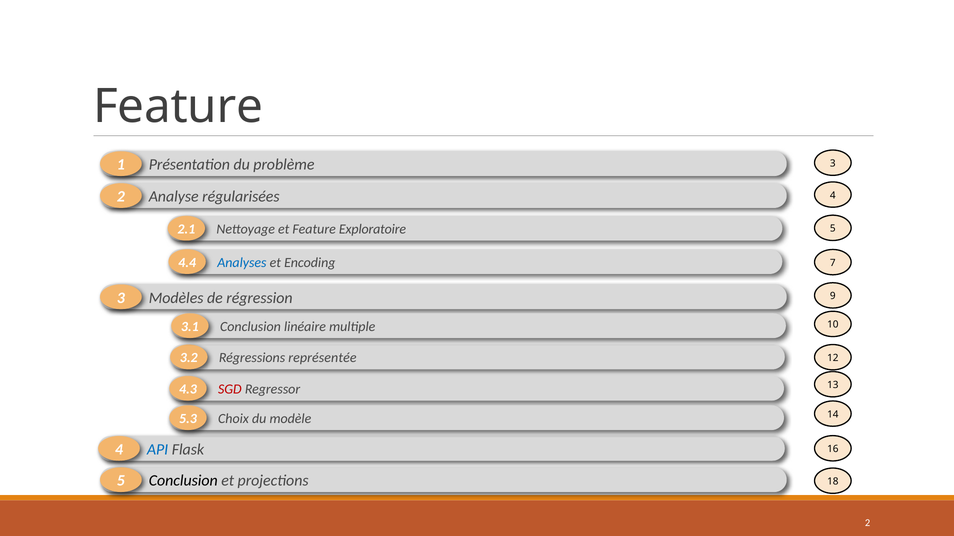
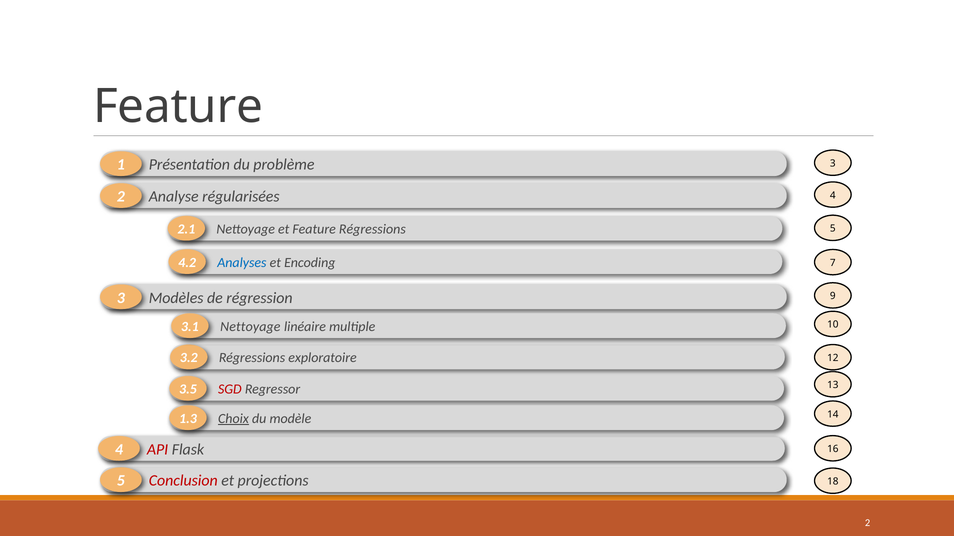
Feature Exploratoire: Exploratoire -> Régressions
4.4: 4.4 -> 4.2
Conclusion at (250, 327): Conclusion -> Nettoyage
représentée: représentée -> exploratoire
4.3: 4.3 -> 3.5
5.3: 5.3 -> 1.3
Choix underline: none -> present
API colour: blue -> red
Conclusion at (183, 481) colour: black -> red
